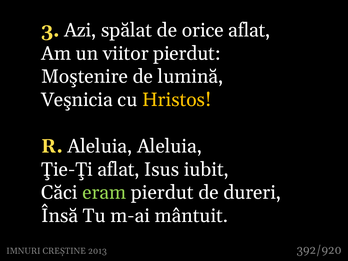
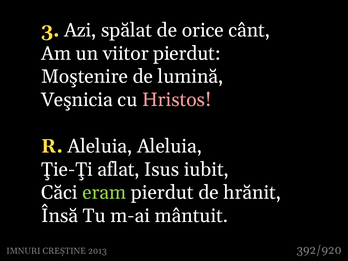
orice aflat: aflat -> cânt
Hristos colour: yellow -> pink
dureri: dureri -> hrănit
